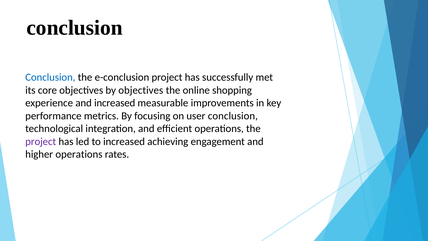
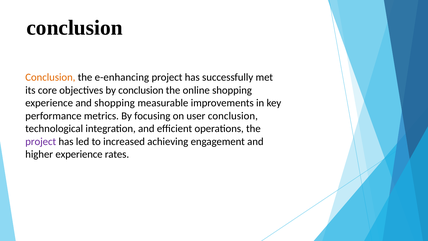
Conclusion at (50, 77) colour: blue -> orange
e-conclusion: e-conclusion -> e-enhancing
by objectives: objectives -> conclusion
and increased: increased -> shopping
higher operations: operations -> experience
